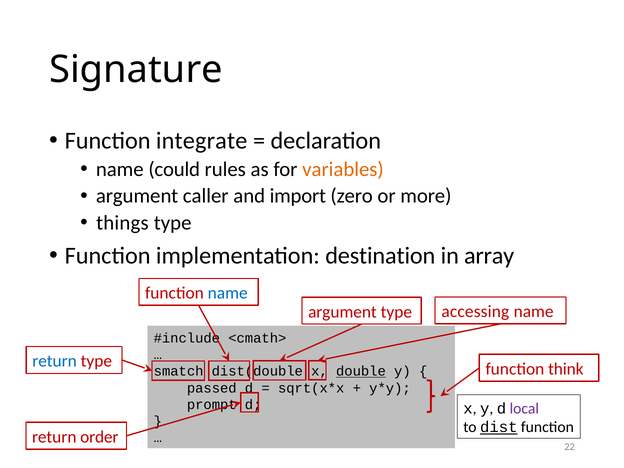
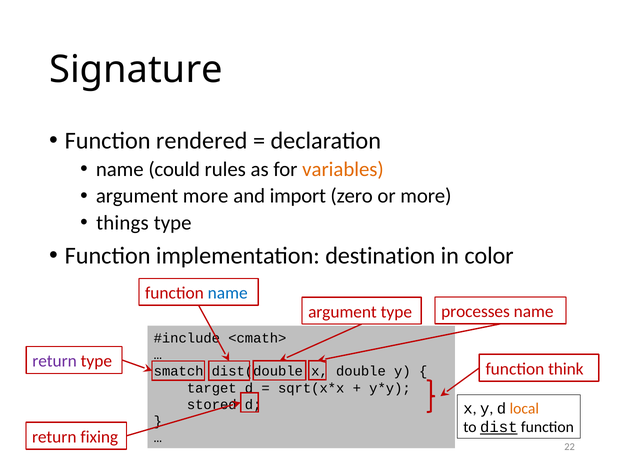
integrate: integrate -> rendered
argument caller: caller -> more
array: array -> color
accessing: accessing -> processes
return at (55, 361) colour: blue -> purple
double underline: present -> none
passed: passed -> target
prompt: prompt -> stored
local colour: purple -> orange
order: order -> fixing
